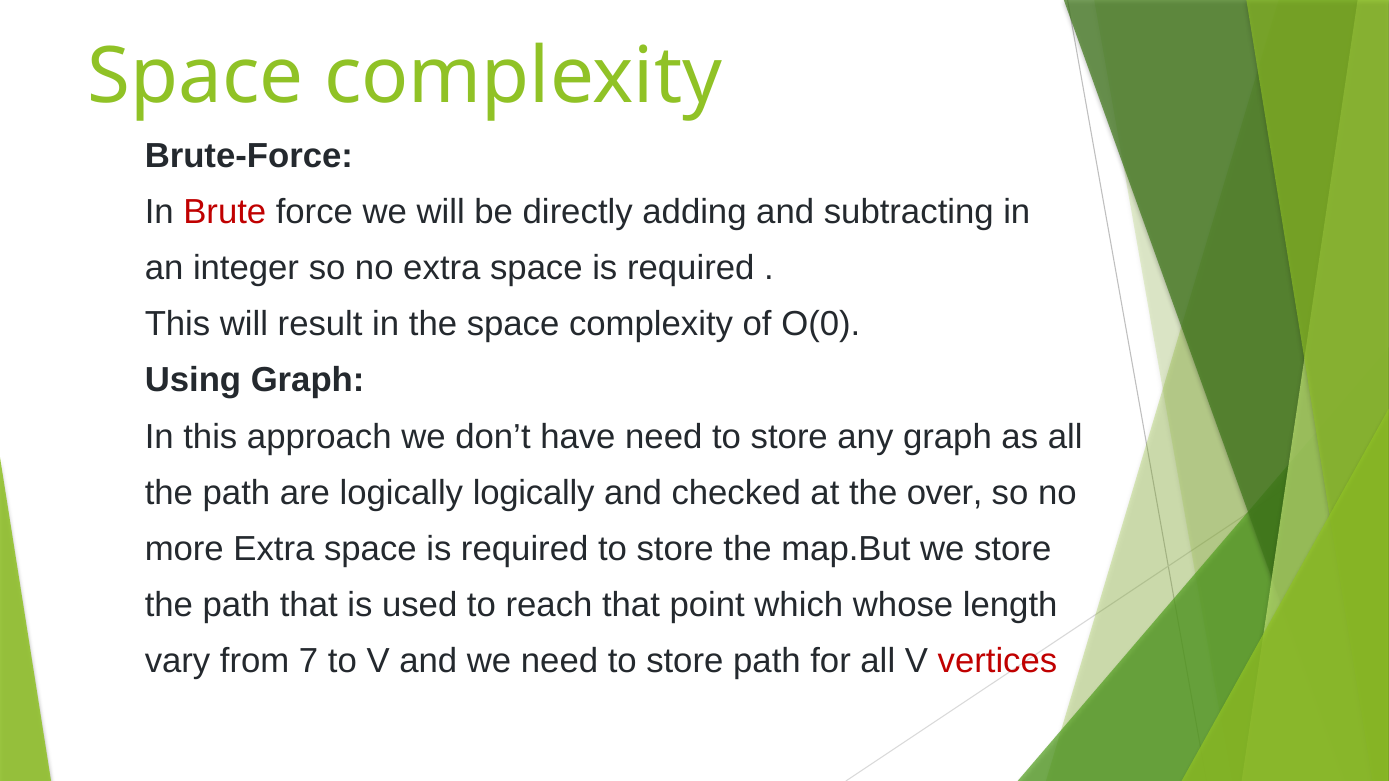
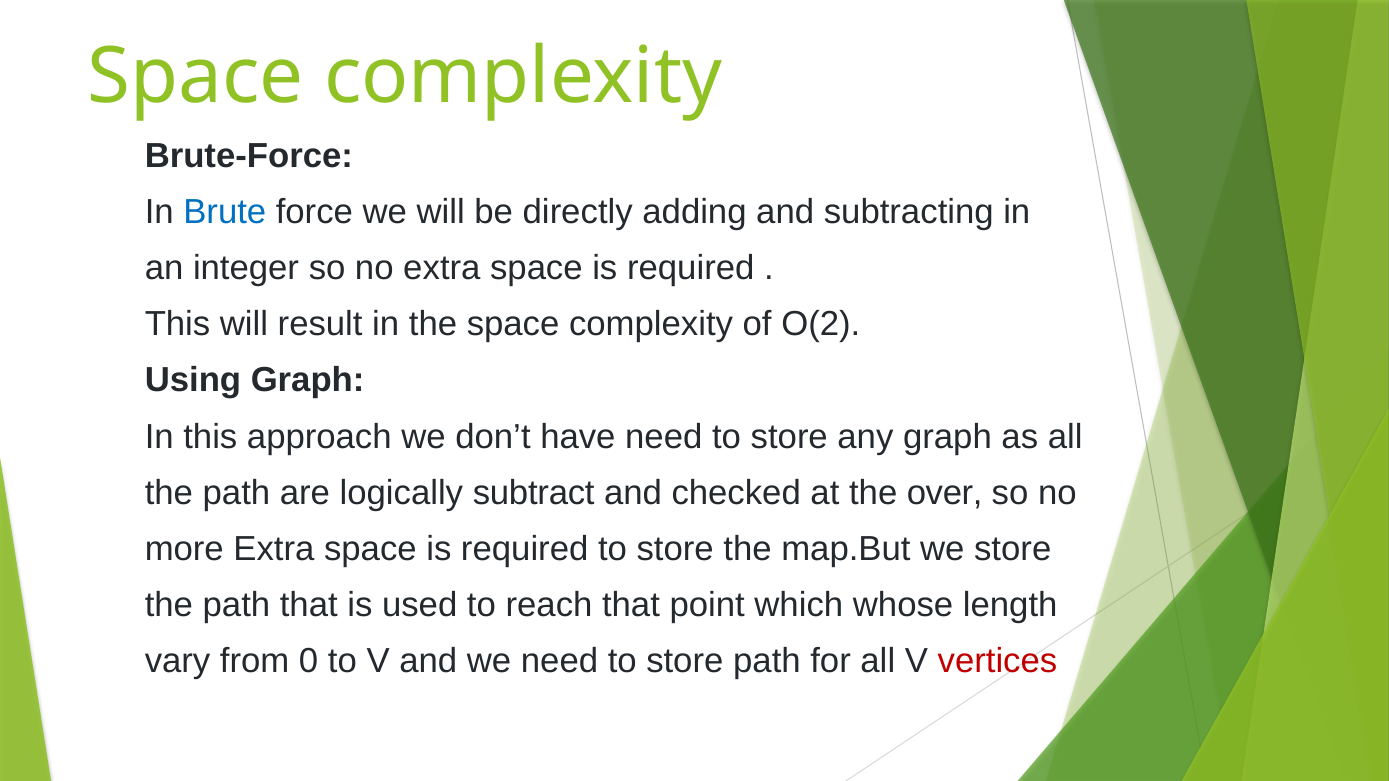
Brute colour: red -> blue
O(0: O(0 -> O(2
logically logically: logically -> subtract
7: 7 -> 0
